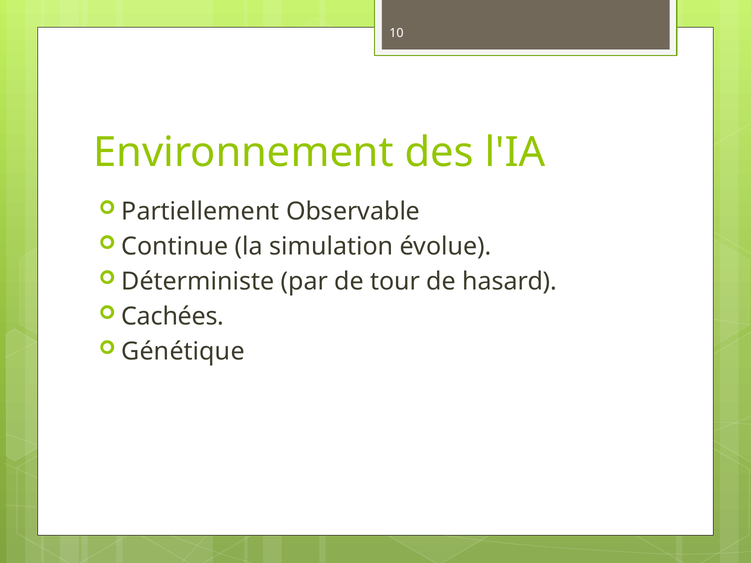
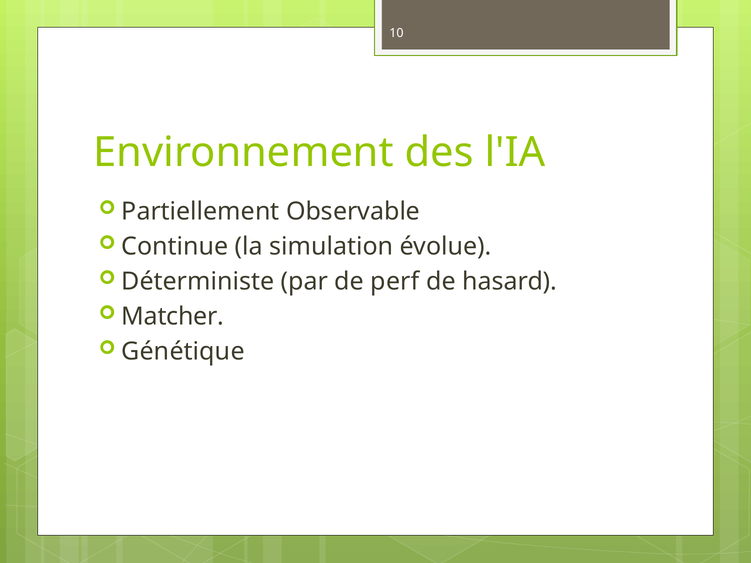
tour: tour -> perf
Cachées: Cachées -> Matcher
